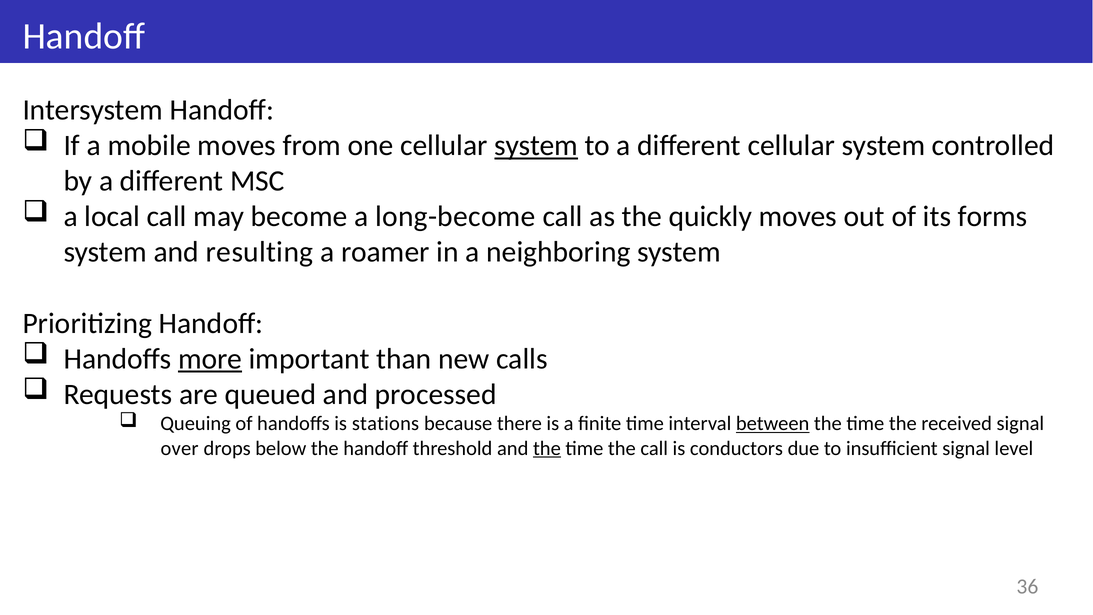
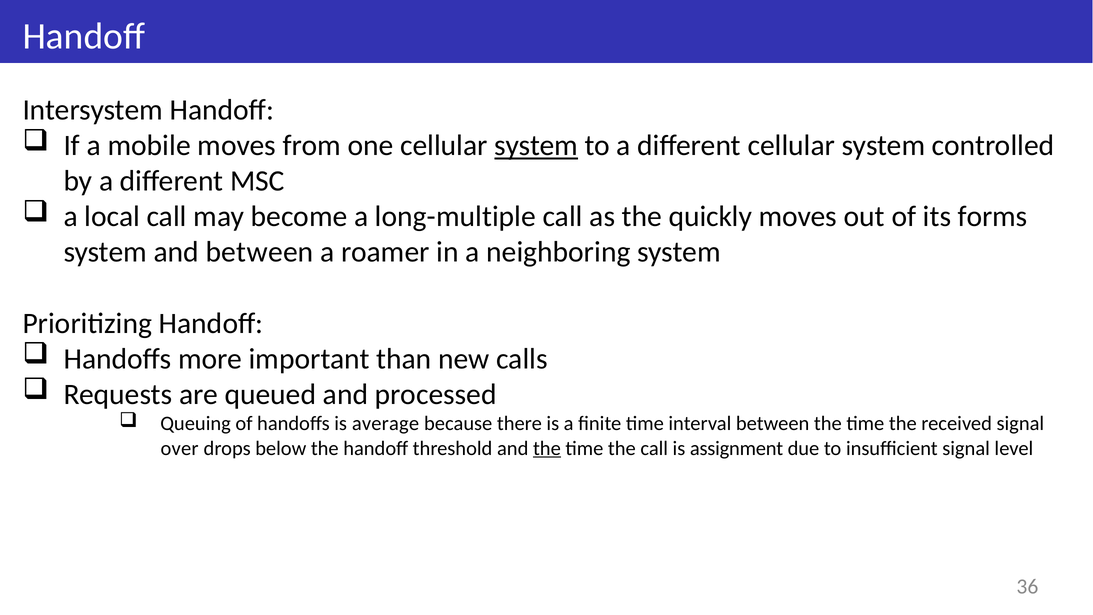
long-become: long-become -> long-multiple
and resulting: resulting -> between
more underline: present -> none
stations: stations -> average
between at (773, 424) underline: present -> none
conductors: conductors -> assignment
